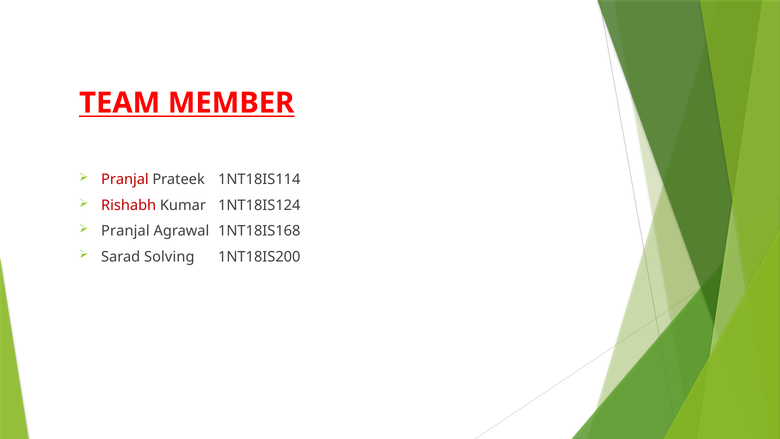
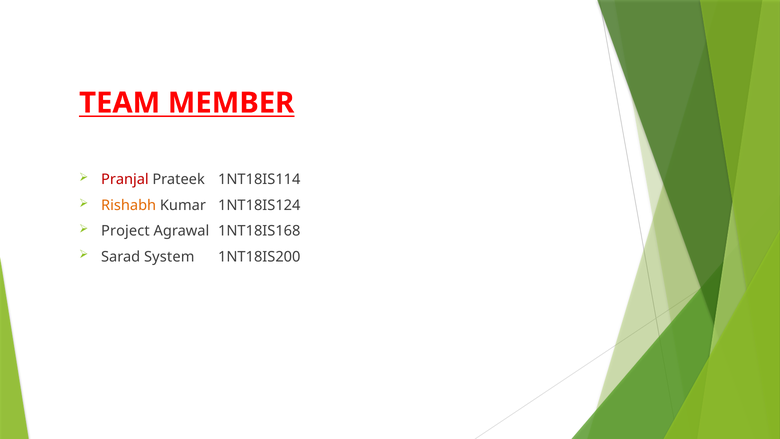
Rishabh colour: red -> orange
Pranjal at (125, 231): Pranjal -> Project
Solving: Solving -> System
